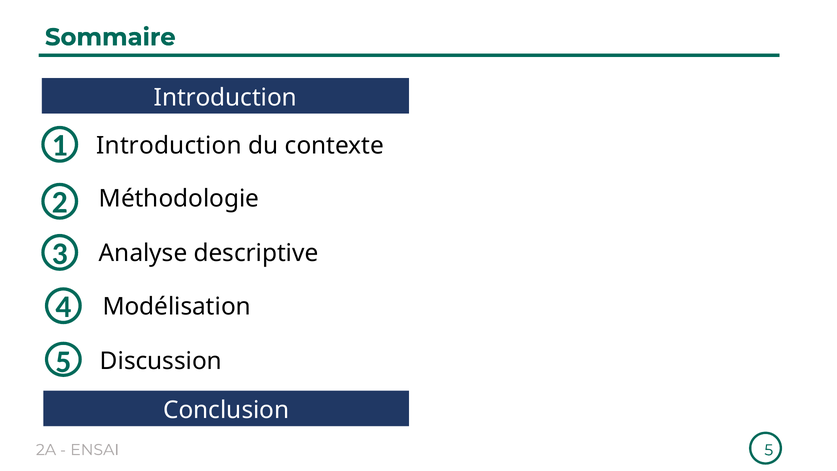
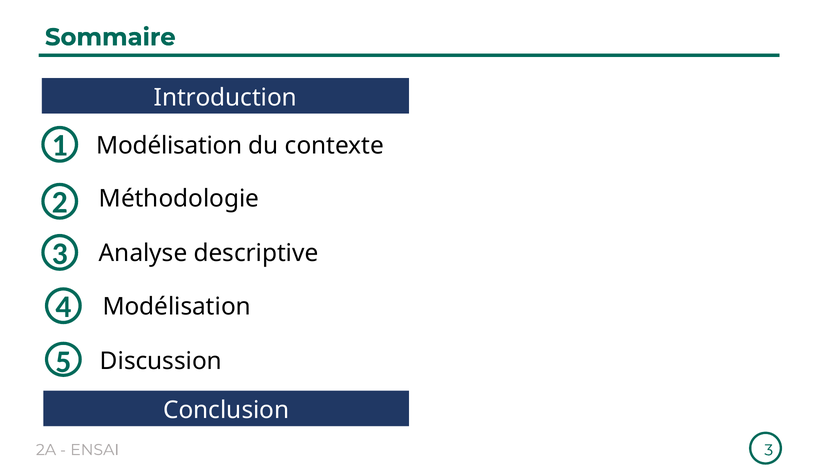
Introduction at (169, 146): Introduction -> Modélisation
5 at (769, 450): 5 -> 3
